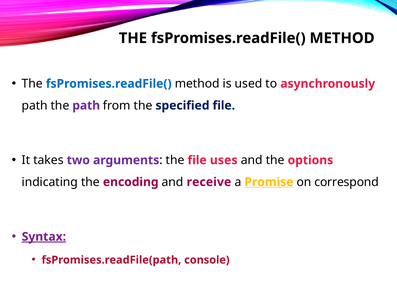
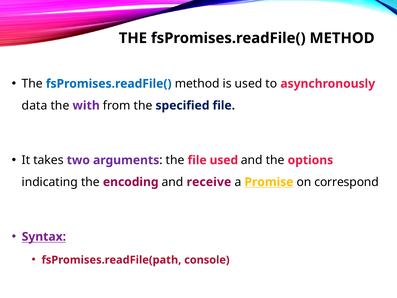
path at (35, 105): path -> data
the path: path -> with
file uses: uses -> used
Syntax underline: present -> none
